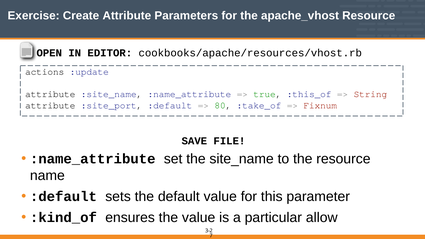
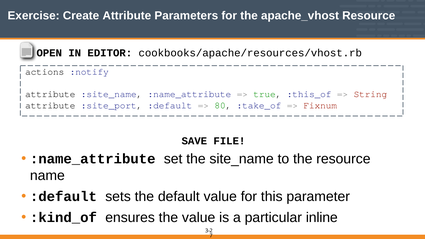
:update: :update -> :notify
allow: allow -> inline
